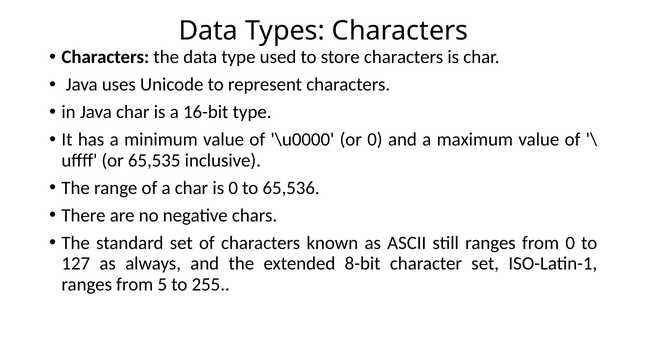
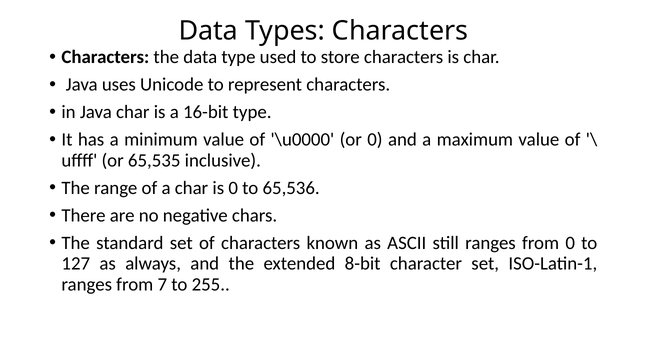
5: 5 -> 7
